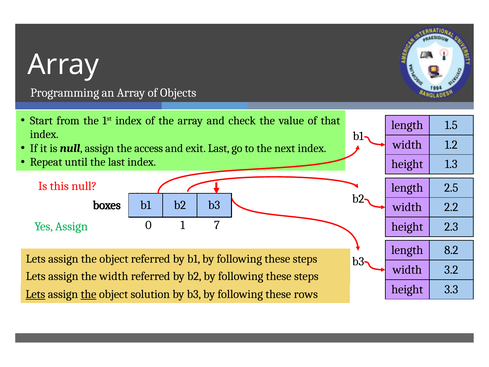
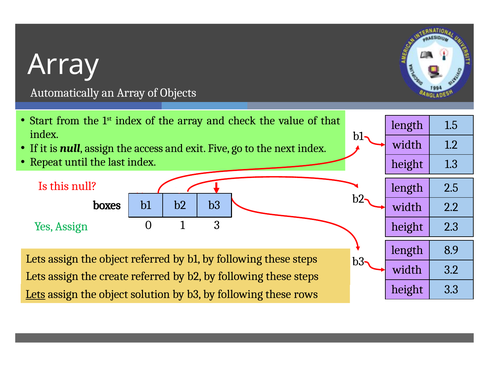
Programming: Programming -> Automatically
exit Last: Last -> Five
7: 7 -> 3
8.2: 8.2 -> 8.9
the width: width -> create
the at (89, 294) underline: present -> none
